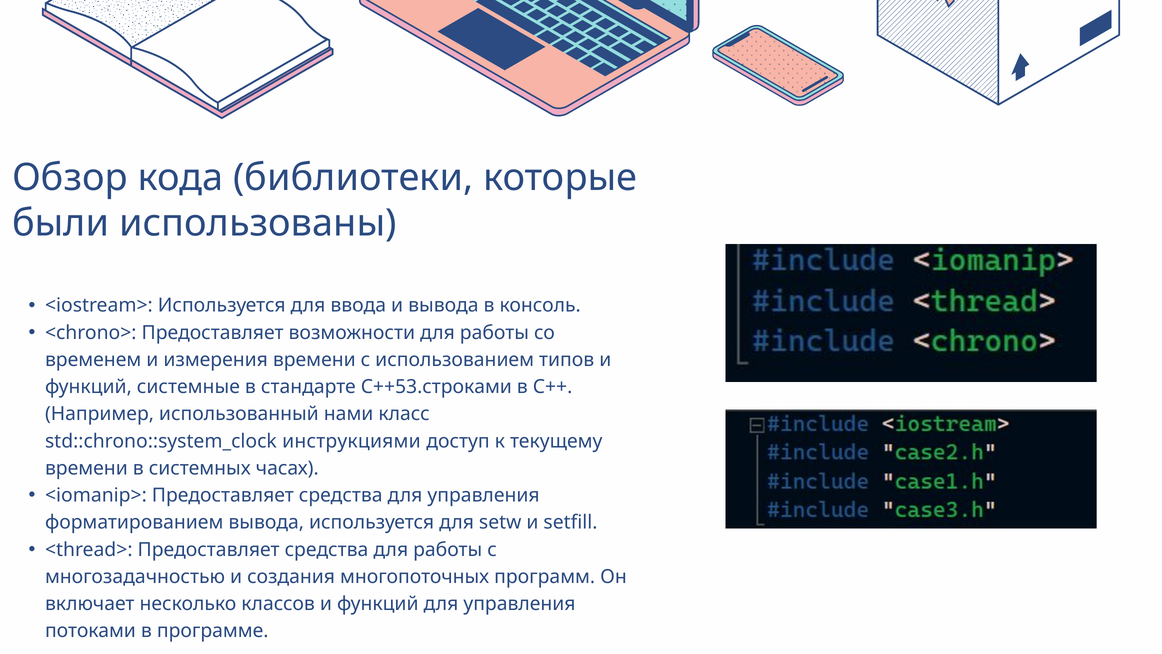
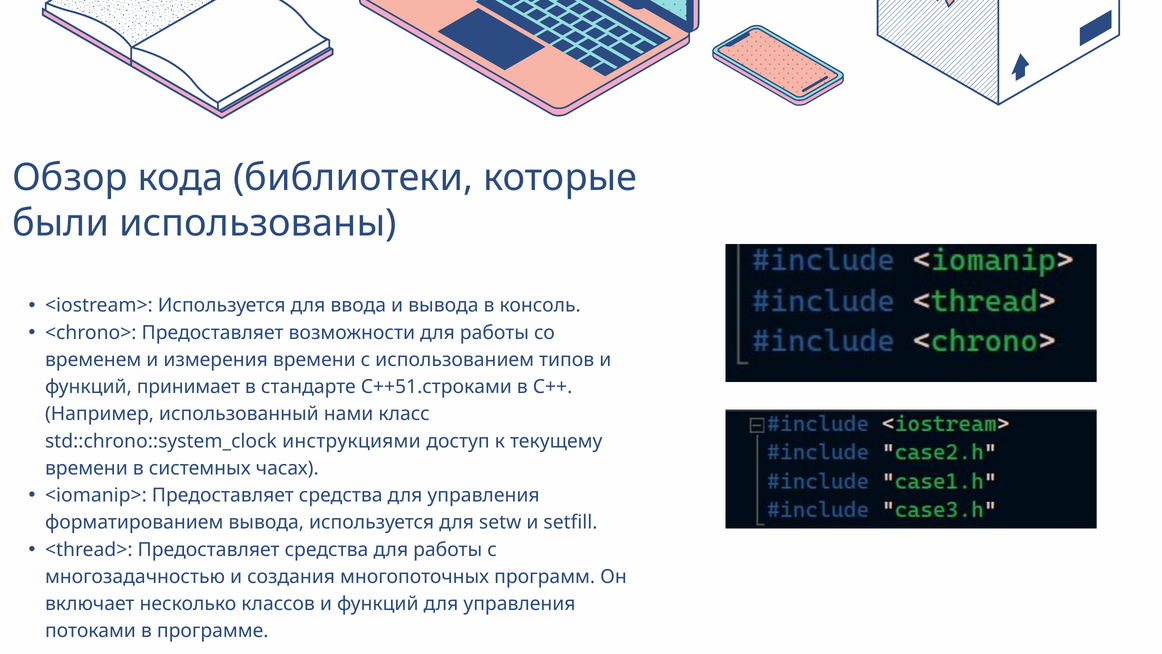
системные: системные -> принимает
C++53.строками: C++53.строками -> C++51.строками
